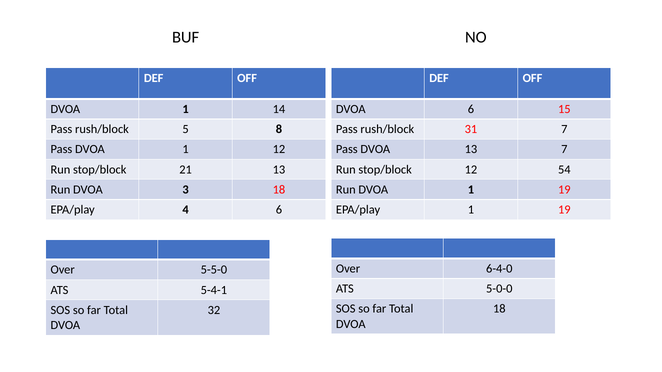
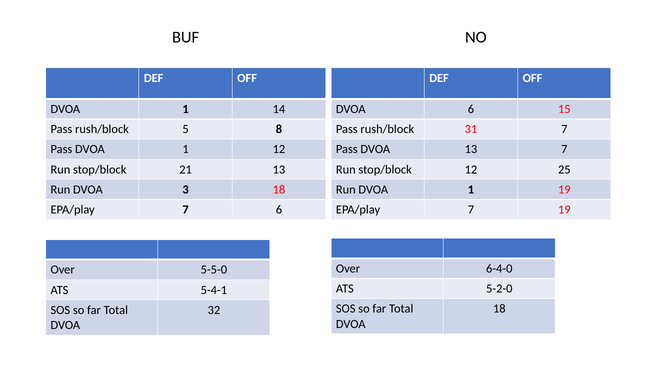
54: 54 -> 25
4 at (186, 210): 4 -> 7
1 at (471, 210): 1 -> 7
5-0-0: 5-0-0 -> 5-2-0
